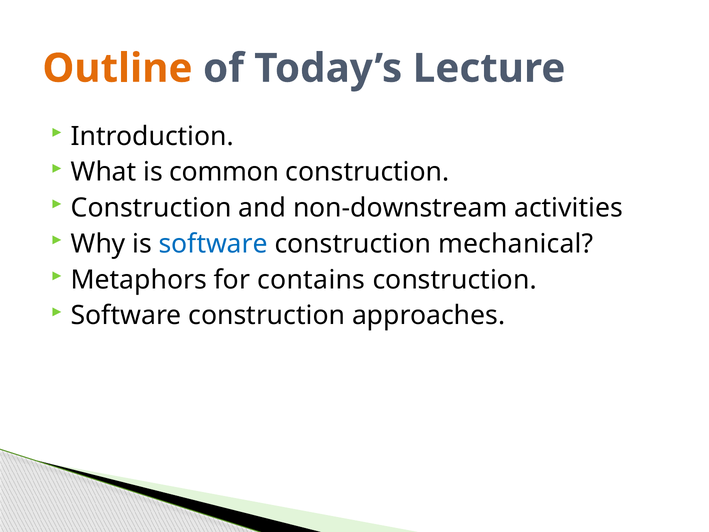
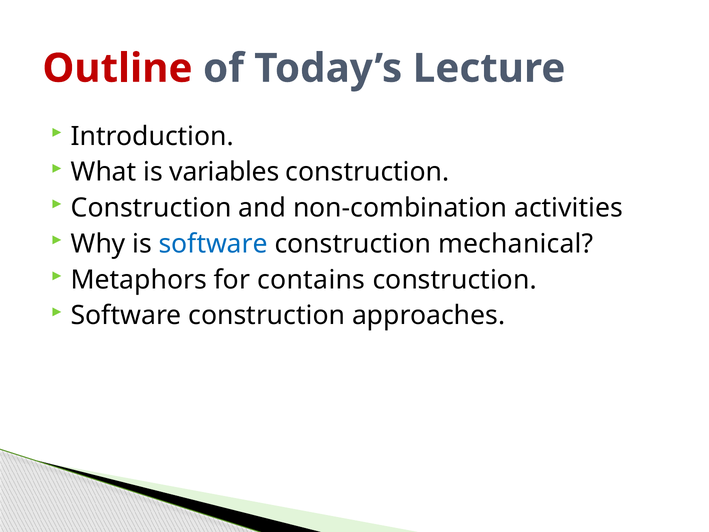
Outline colour: orange -> red
common: common -> variables
non-downstream: non-downstream -> non-combination
